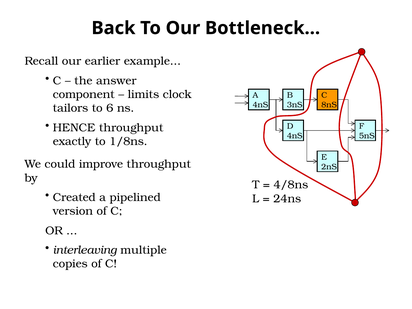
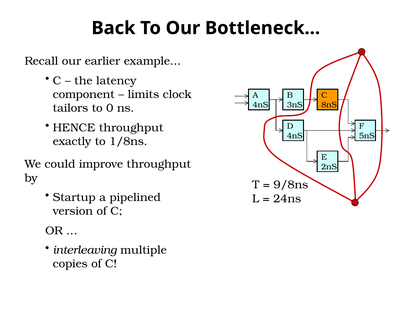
answer: answer -> latency
6: 6 -> 0
4/8ns: 4/8ns -> 9/8ns
Created: Created -> Startup
